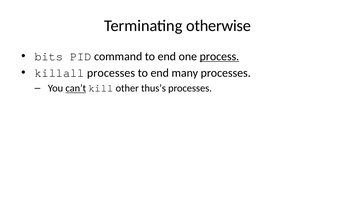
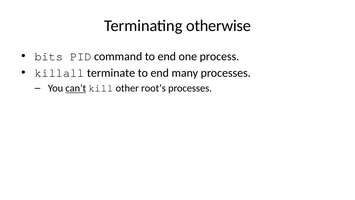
process underline: present -> none
killall processes: processes -> terminate
thus’s: thus’s -> root’s
